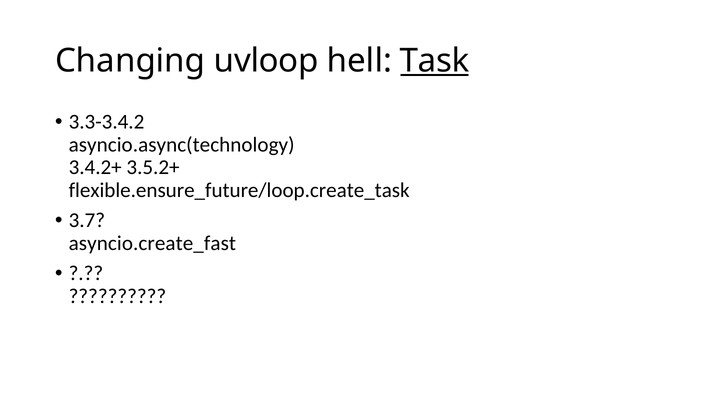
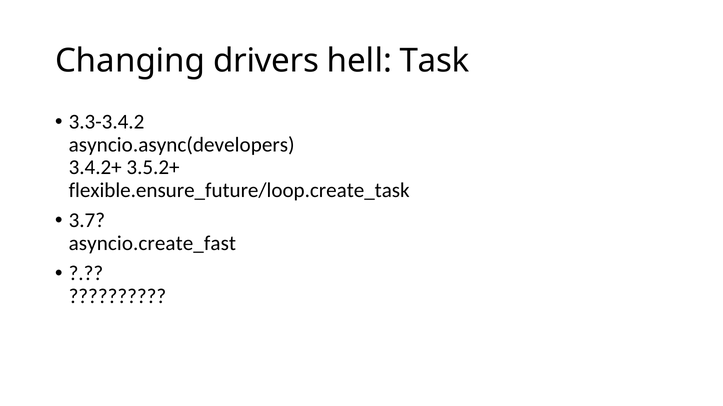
uvloop: uvloop -> drivers
Task underline: present -> none
asyncio.async(technology: asyncio.async(technology -> asyncio.async(developers
